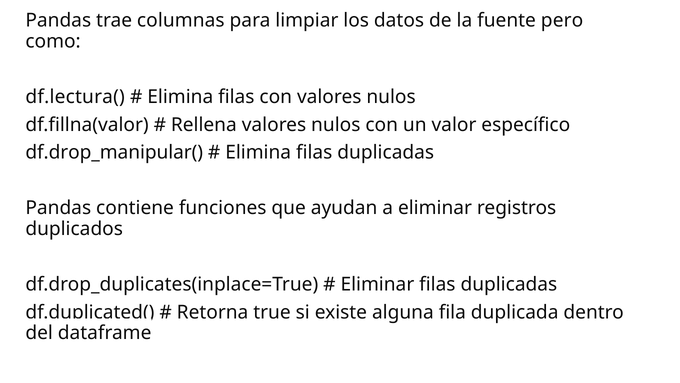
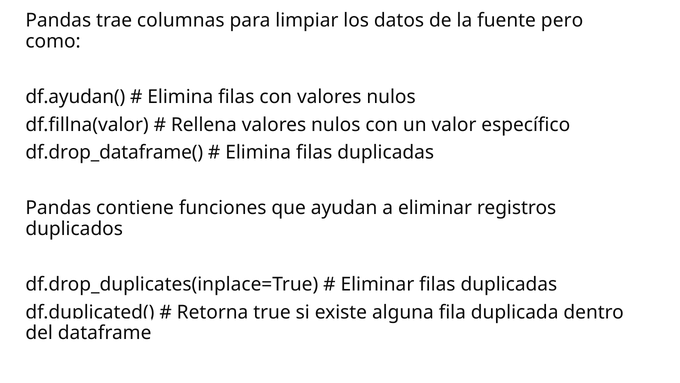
df.lectura(: df.lectura( -> df.ayudan(
df.drop_manipular(: df.drop_manipular( -> df.drop_dataframe(
